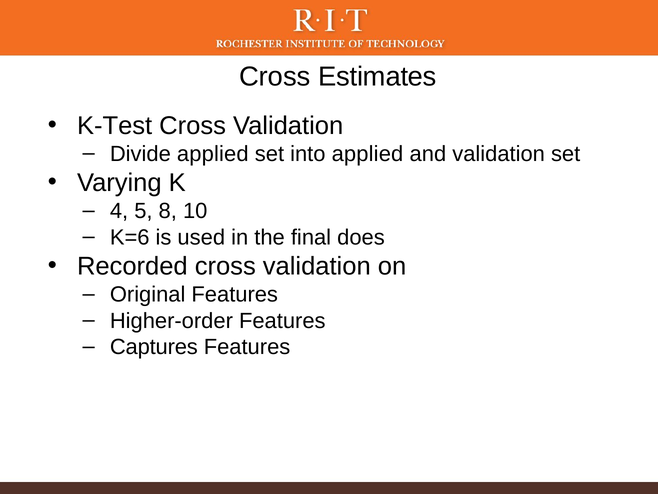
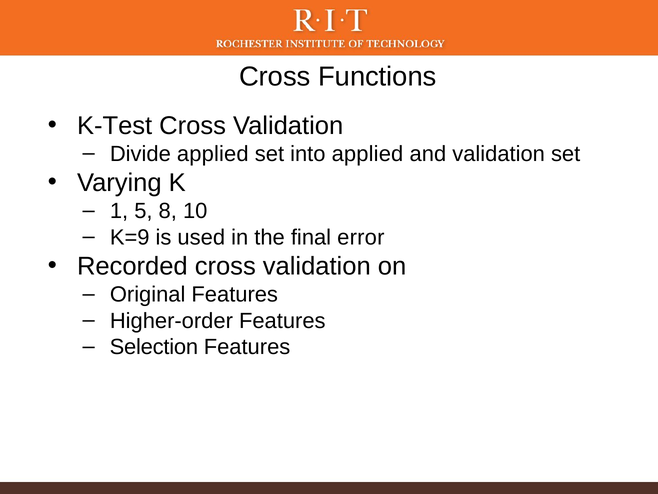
Estimates: Estimates -> Functions
4: 4 -> 1
K=6: K=6 -> K=9
does: does -> error
Captures: Captures -> Selection
